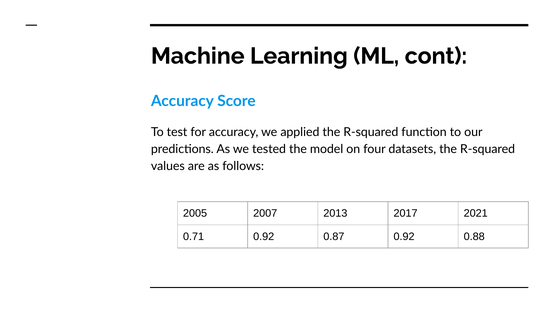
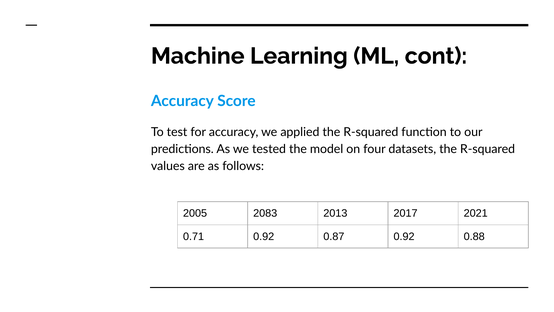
2007: 2007 -> 2083
